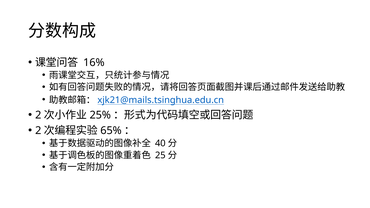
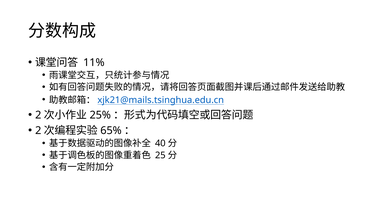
16%: 16% -> 11%
